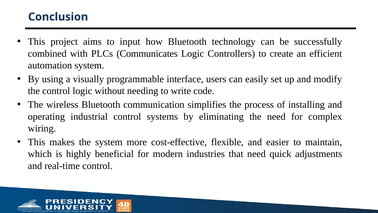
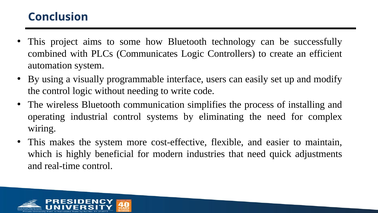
input: input -> some
